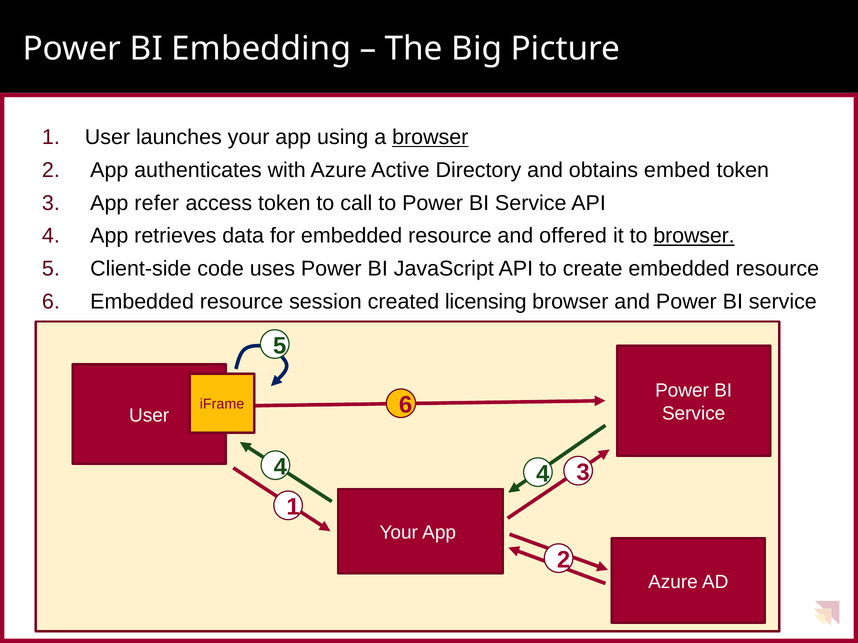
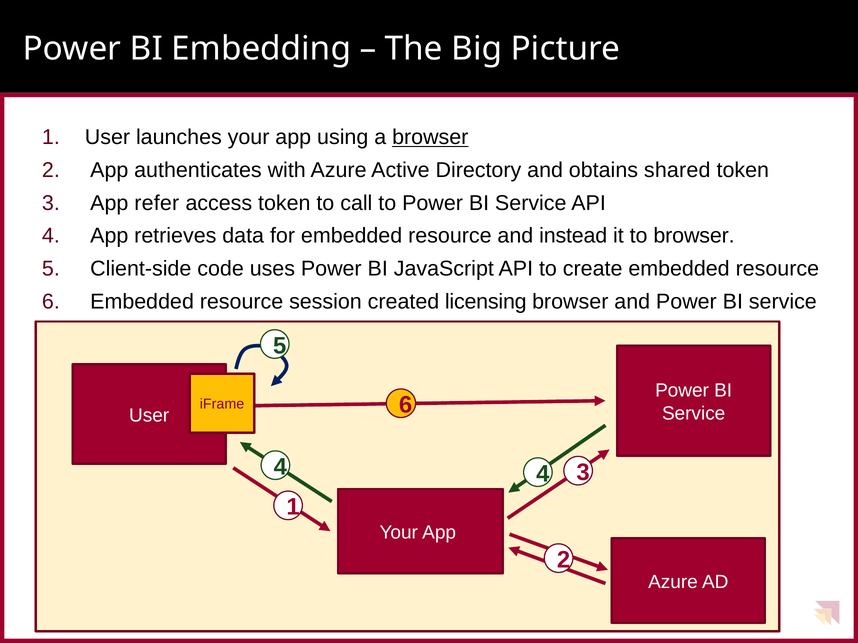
embed: embed -> shared
offered: offered -> instead
browser at (694, 236) underline: present -> none
